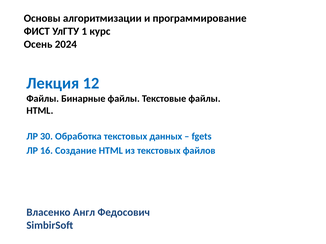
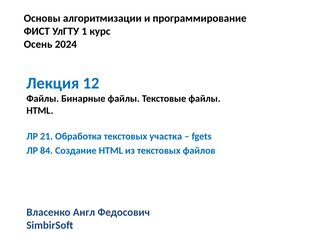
30: 30 -> 21
данных: данных -> участка
16: 16 -> 84
